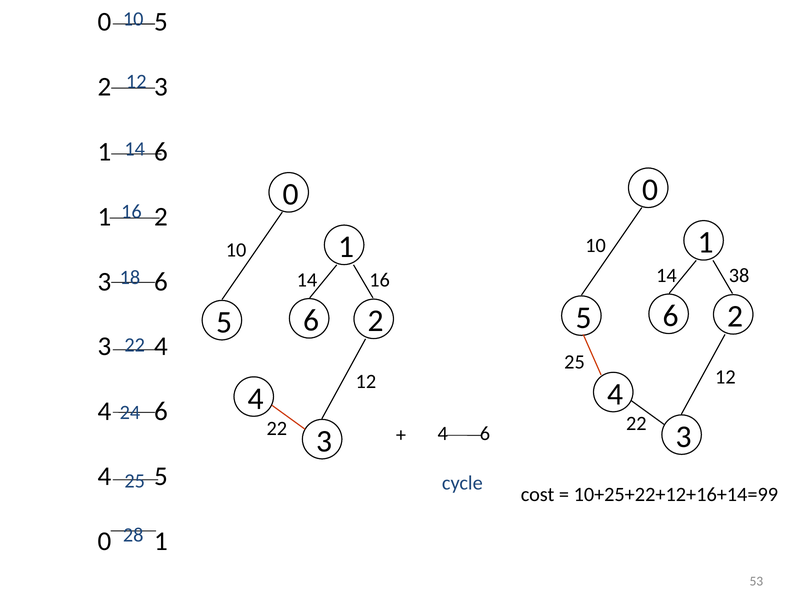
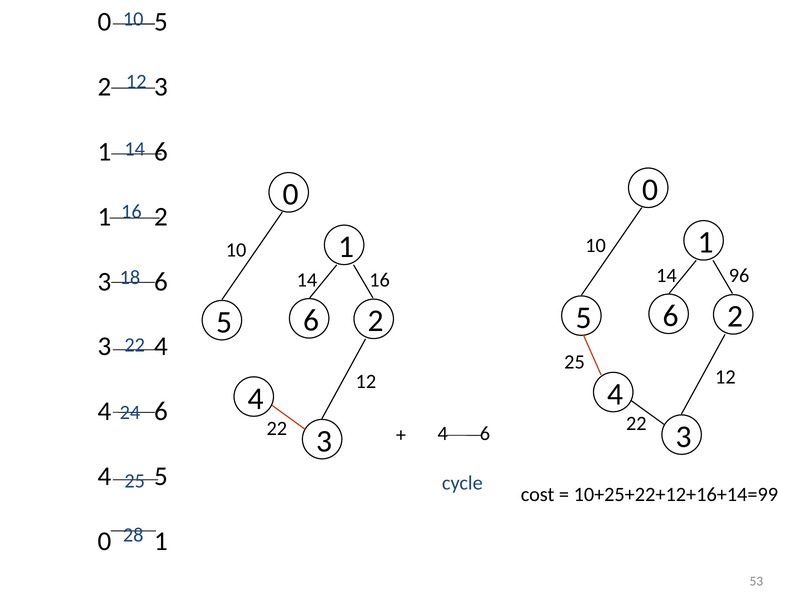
38: 38 -> 96
